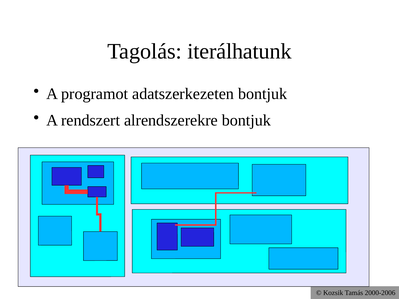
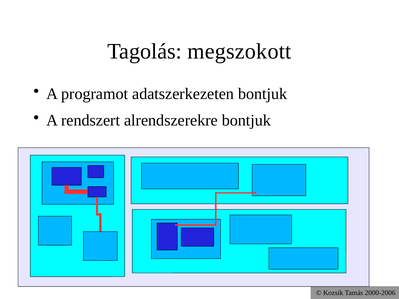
iterálhatunk: iterálhatunk -> megszokott
